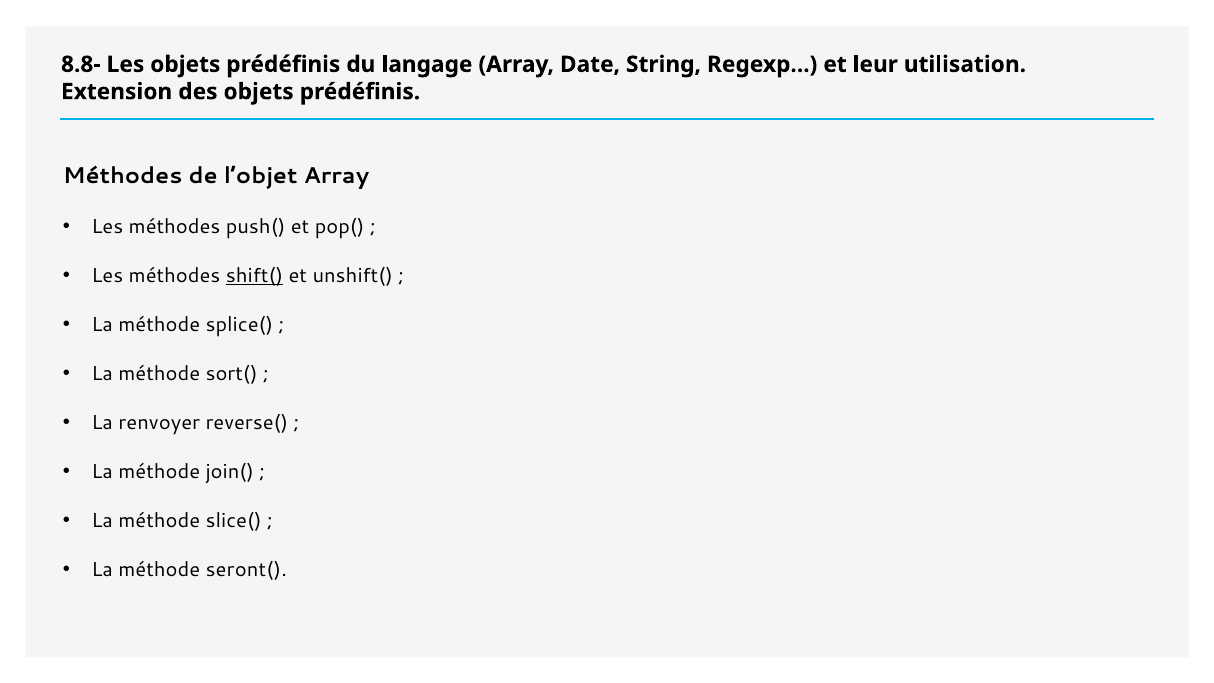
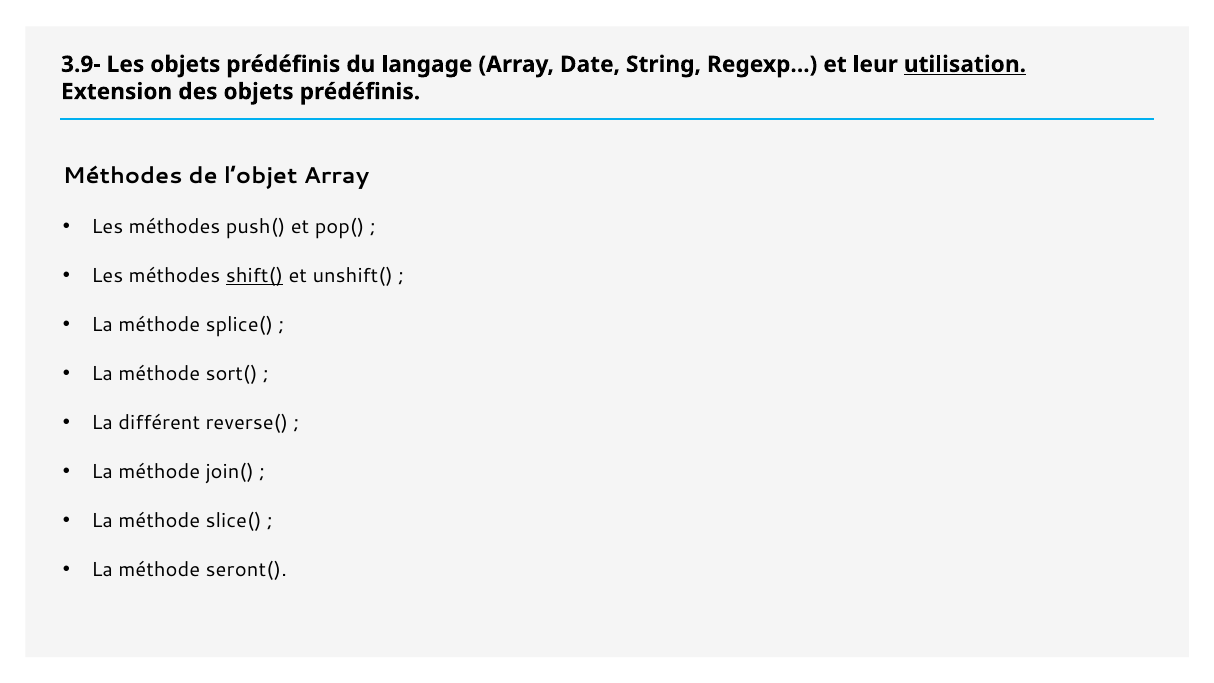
8.8-: 8.8- -> 3.9-
utilisation underline: none -> present
renvoyer: renvoyer -> différent
